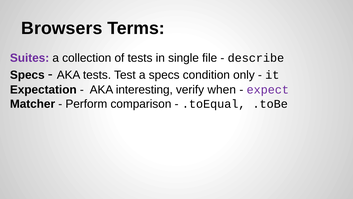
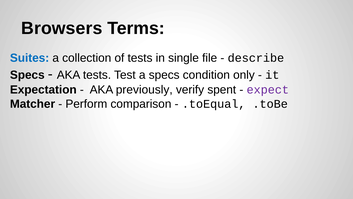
Suites colour: purple -> blue
interesting: interesting -> previously
when: when -> spent
